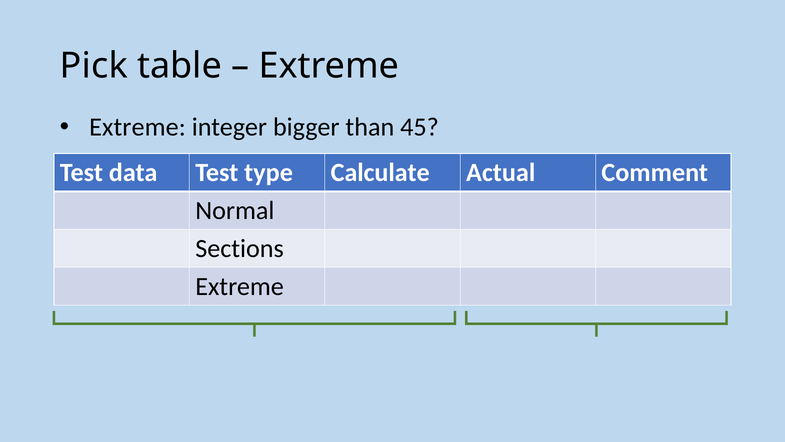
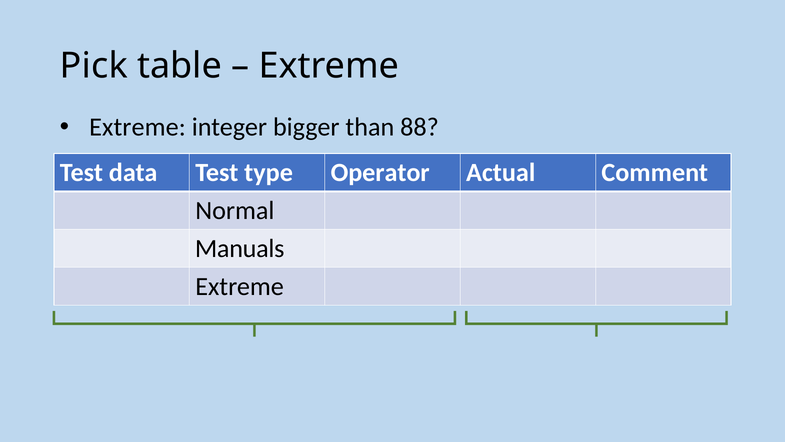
45: 45 -> 88
Calculate: Calculate -> Operator
Sections: Sections -> Manuals
